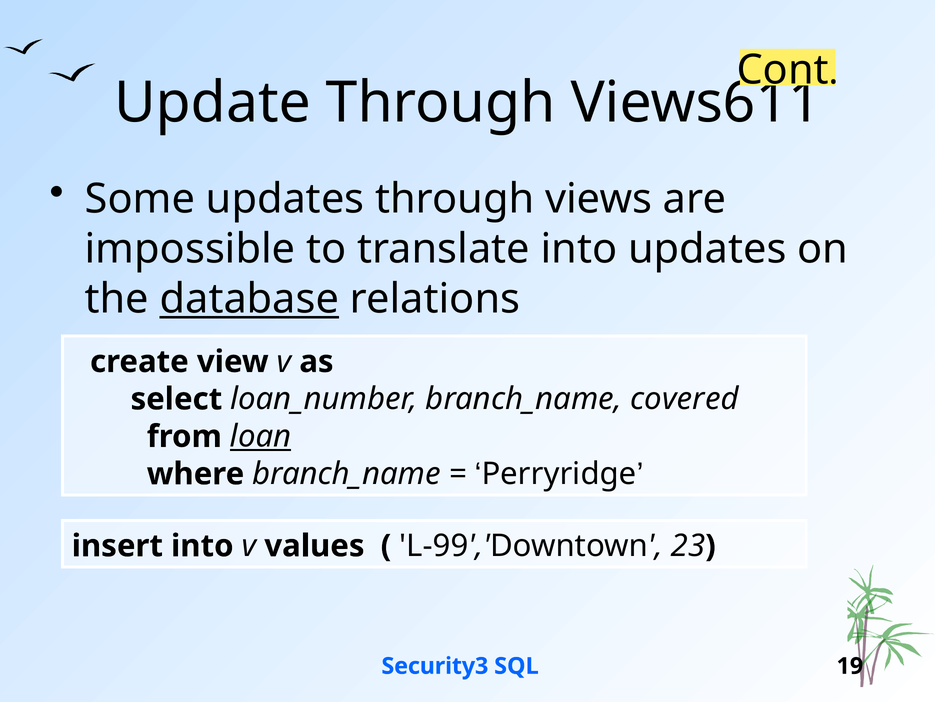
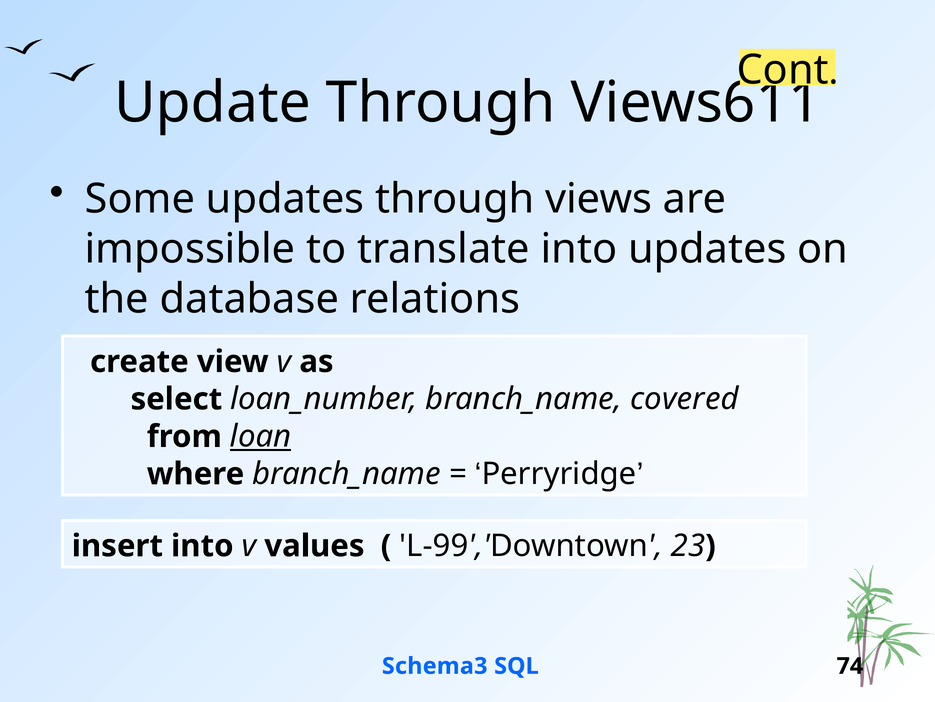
database underline: present -> none
Security3: Security3 -> Schema3
19: 19 -> 74
